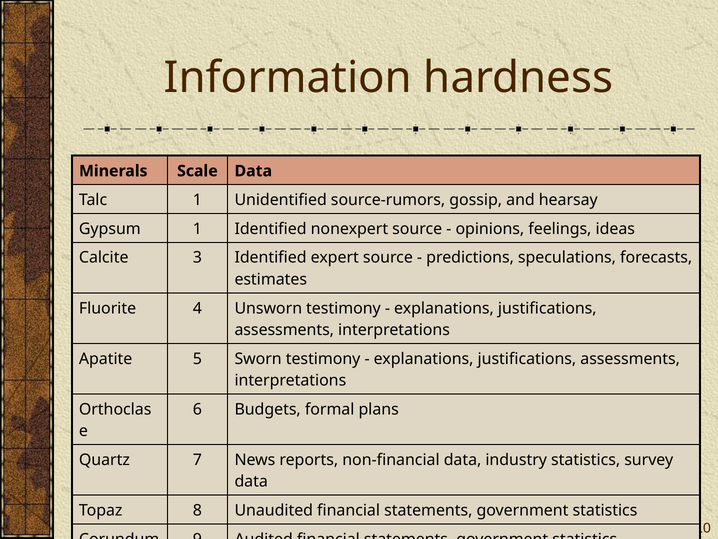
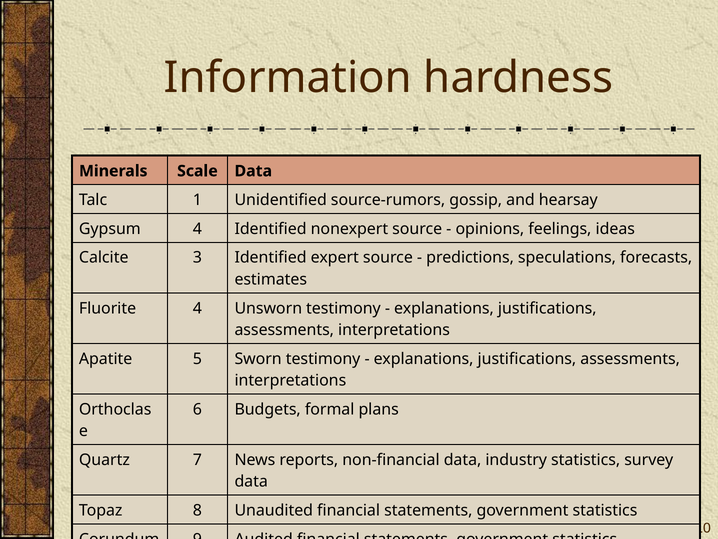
Gypsum 1: 1 -> 4
